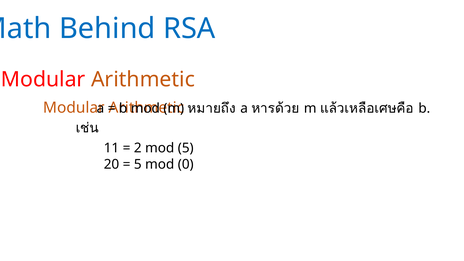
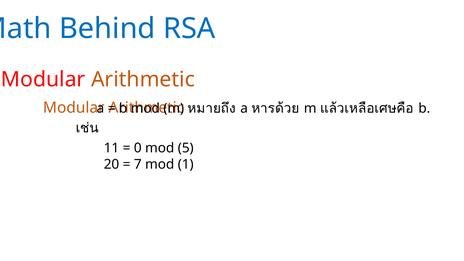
2: 2 -> 0
5 at (138, 164): 5 -> 7
0: 0 -> 1
